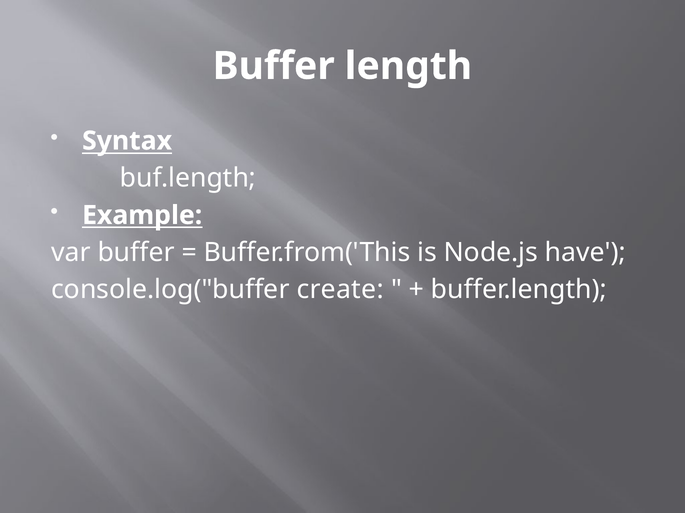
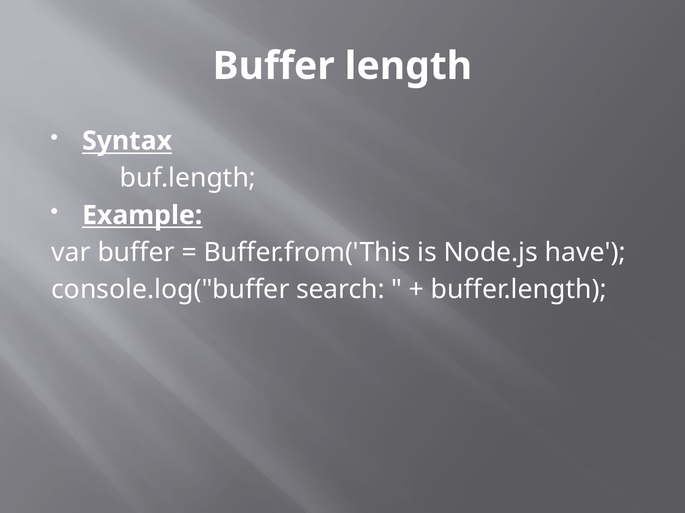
create: create -> search
